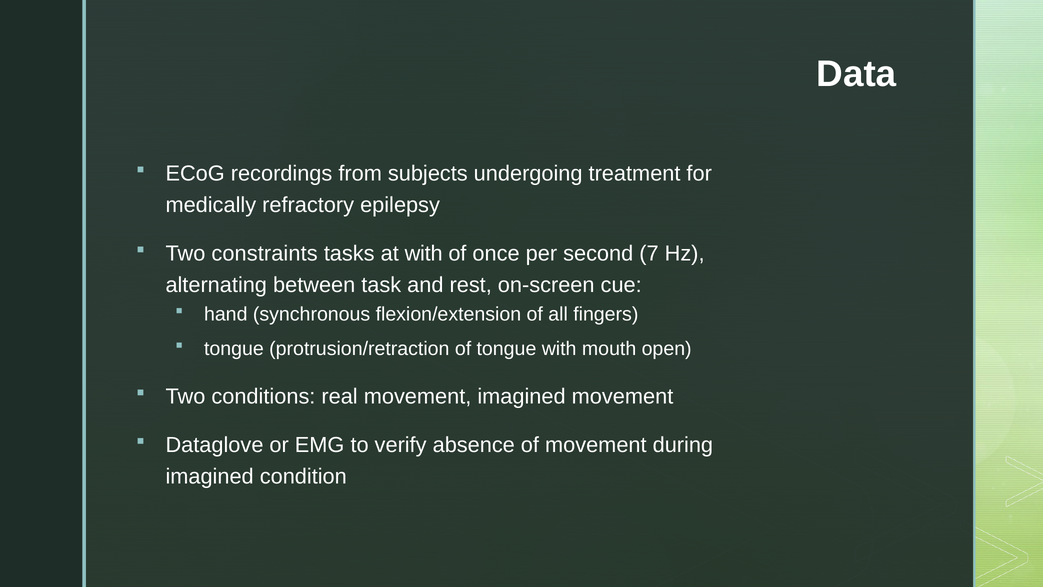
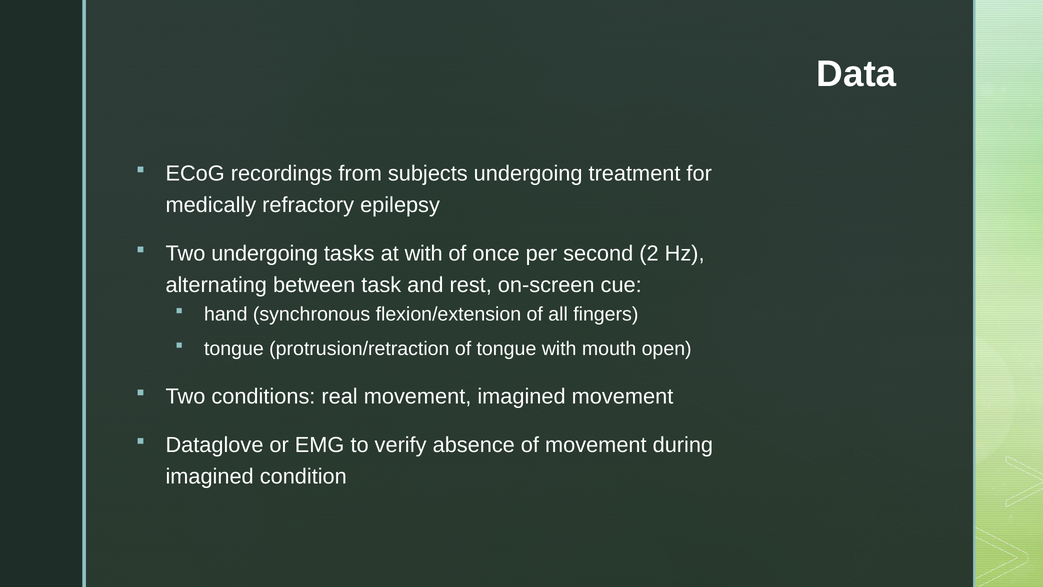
Two constraints: constraints -> undergoing
7: 7 -> 2
